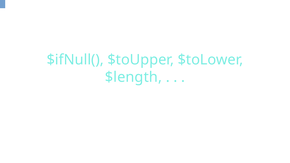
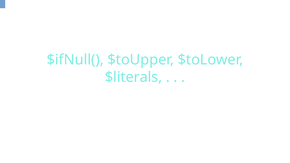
$length: $length -> $literals
